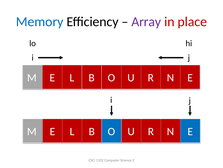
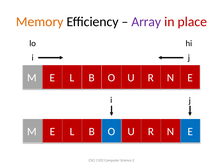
Memory colour: blue -> orange
